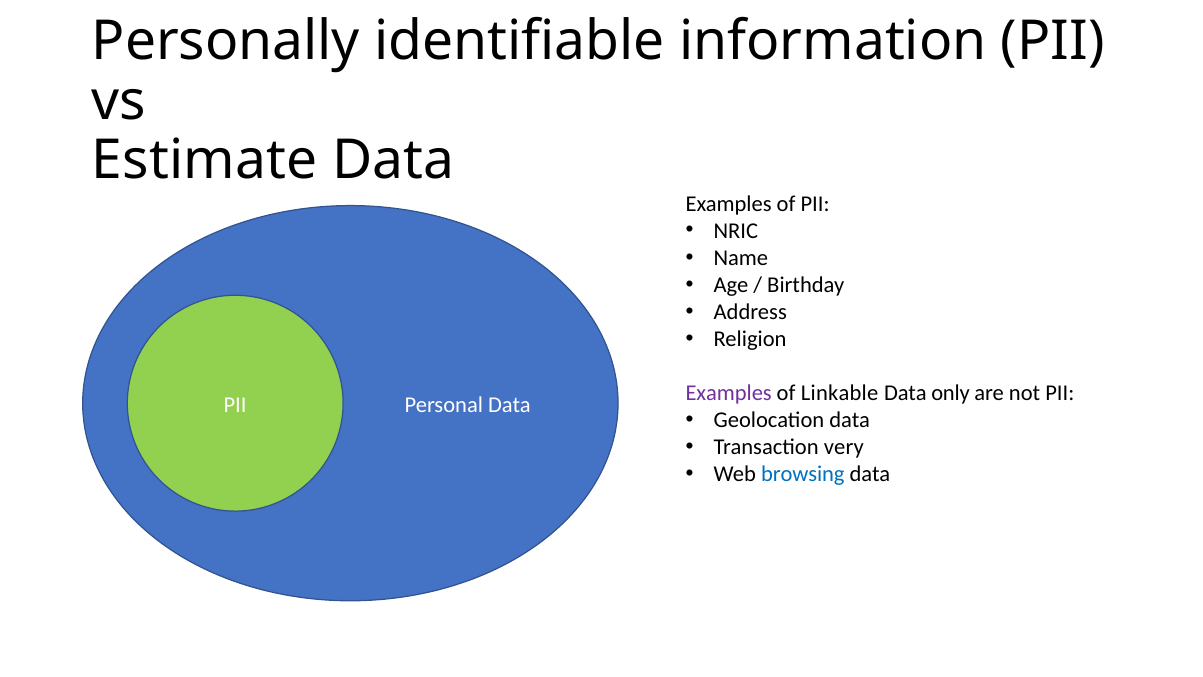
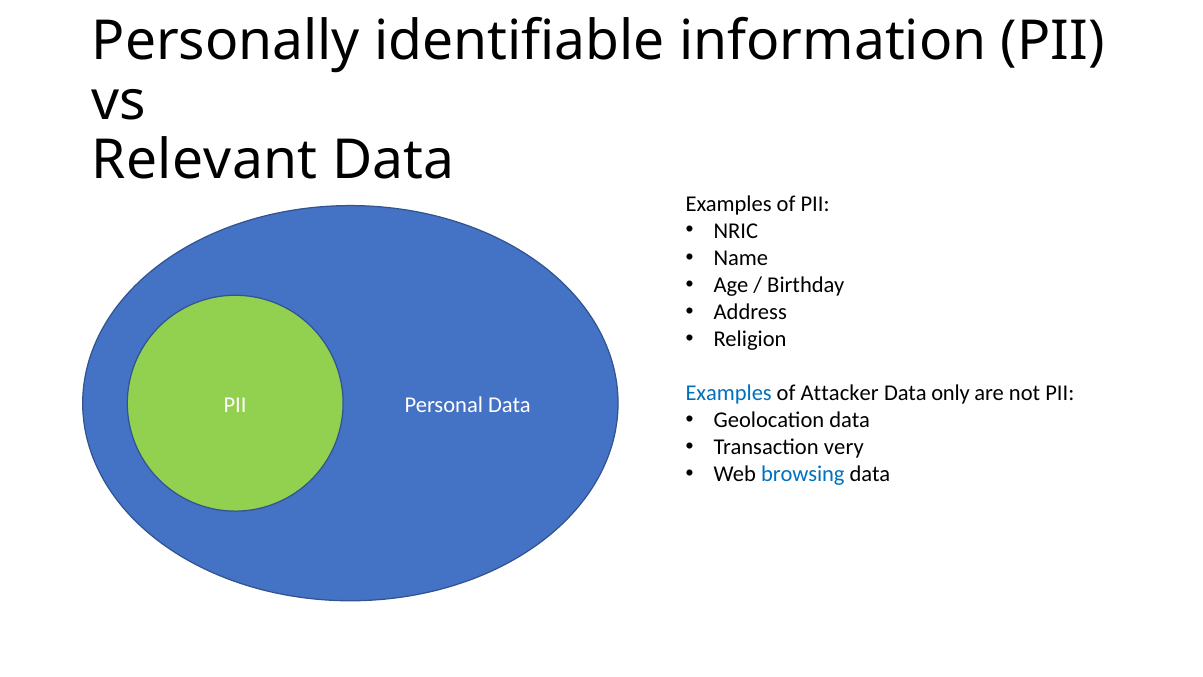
Estimate: Estimate -> Relevant
Examples at (729, 393) colour: purple -> blue
Linkable: Linkable -> Attacker
